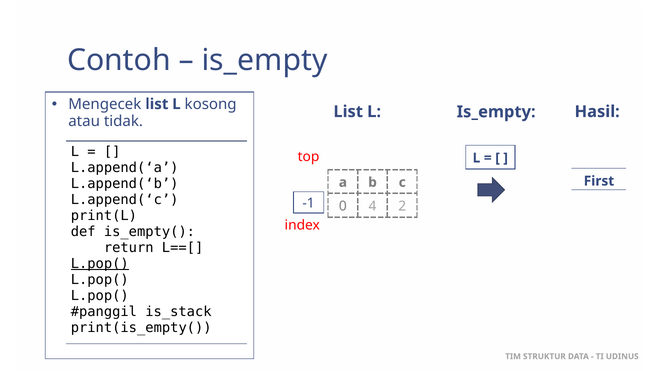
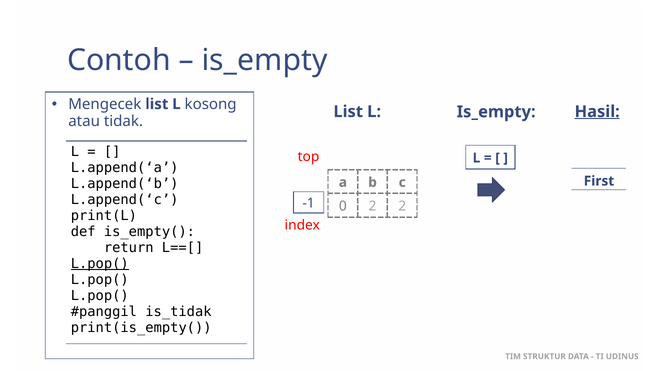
Hasil underline: none -> present
0 4: 4 -> 2
is_stack: is_stack -> is_tidak
